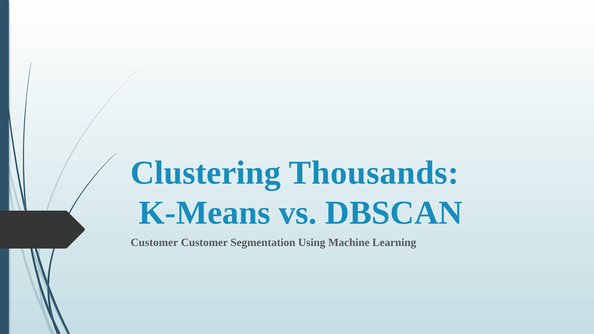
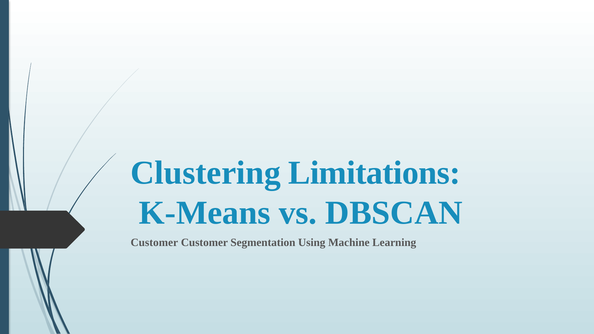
Thousands: Thousands -> Limitations
